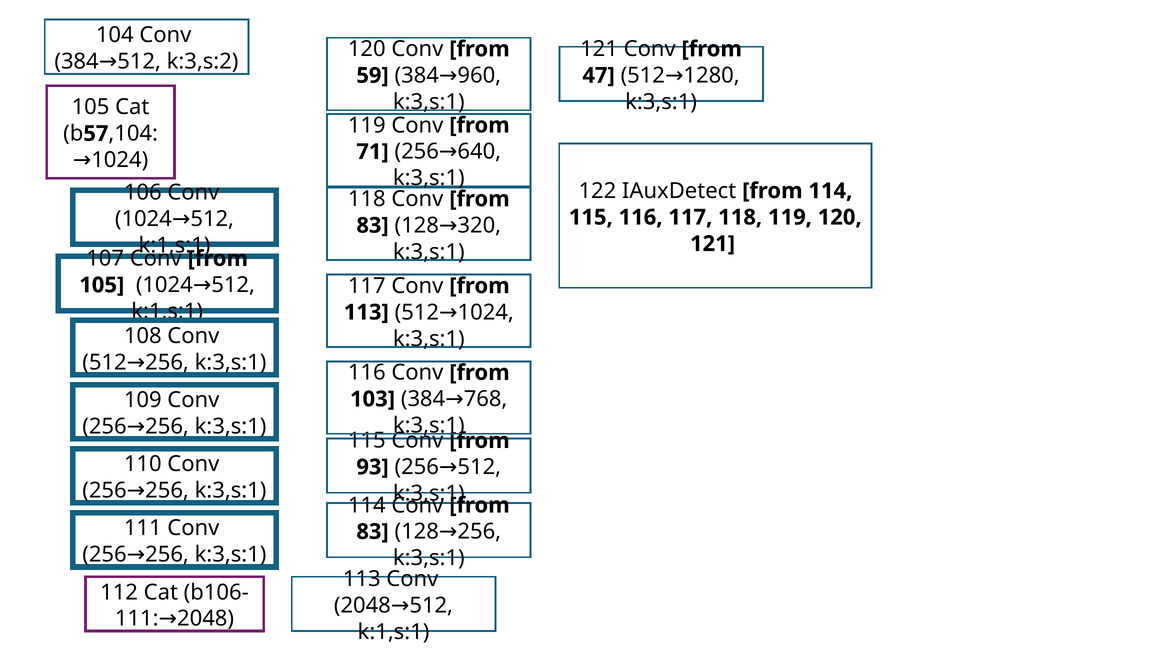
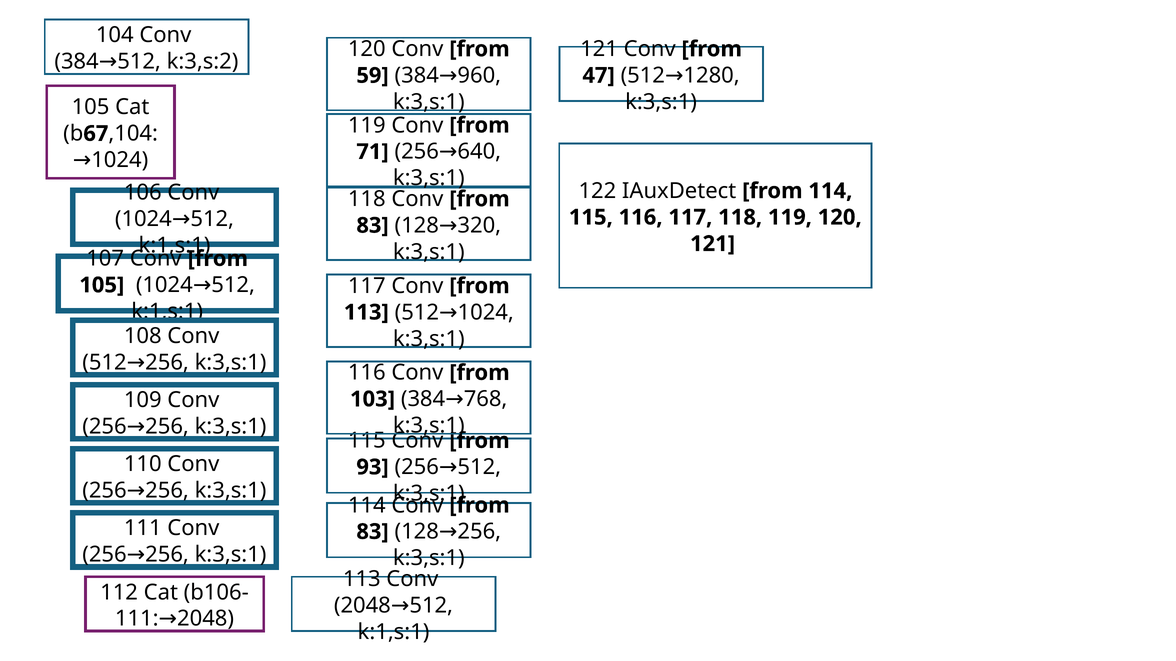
57: 57 -> 67
